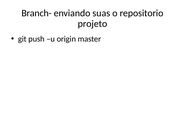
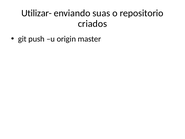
Branch-: Branch- -> Utilizar-
projeto: projeto -> criados
